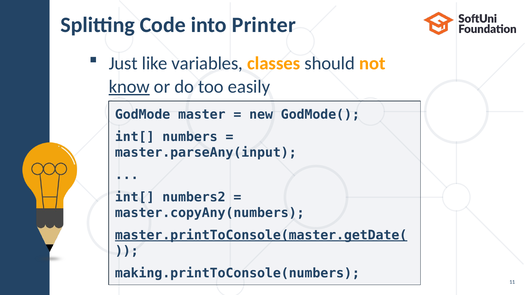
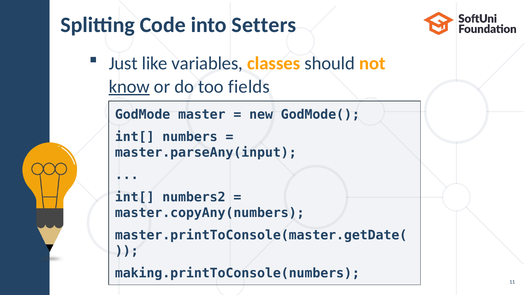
Printer: Printer -> Setters
easily: easily -> fields
master.printToConsole(master.getDate( underline: present -> none
